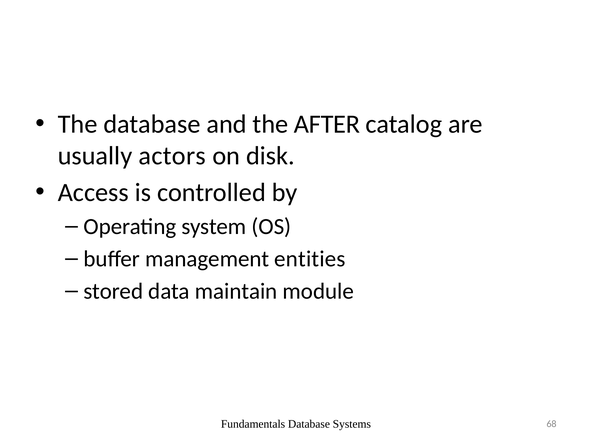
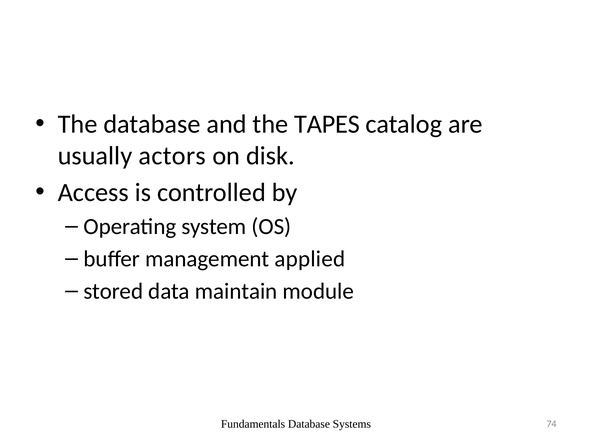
AFTER: AFTER -> TAPES
entities: entities -> applied
68: 68 -> 74
